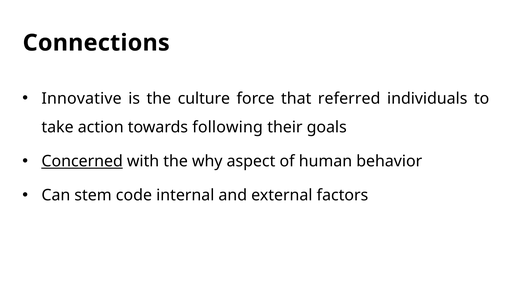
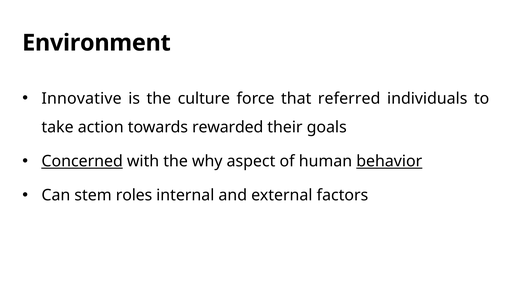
Connections: Connections -> Environment
following: following -> rewarded
behavior underline: none -> present
code: code -> roles
